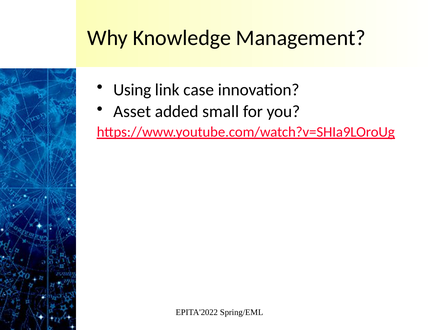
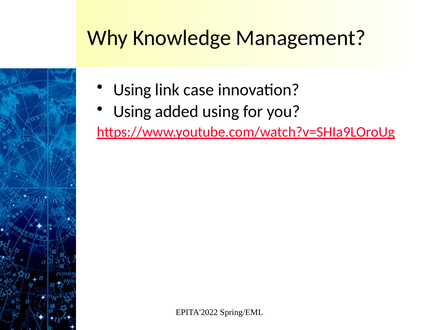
Asset at (132, 111): Asset -> Using
added small: small -> using
